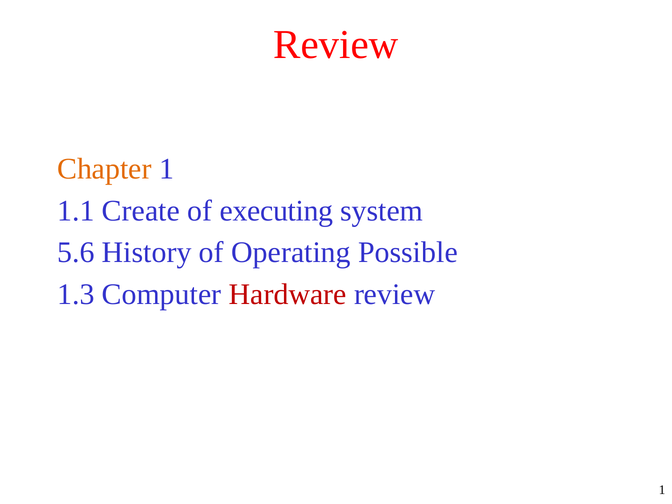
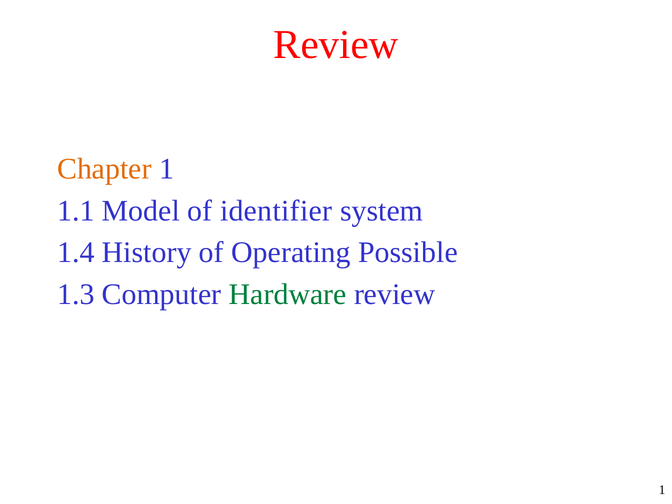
Create: Create -> Model
executing: executing -> identifier
5.6: 5.6 -> 1.4
Hardware colour: red -> green
